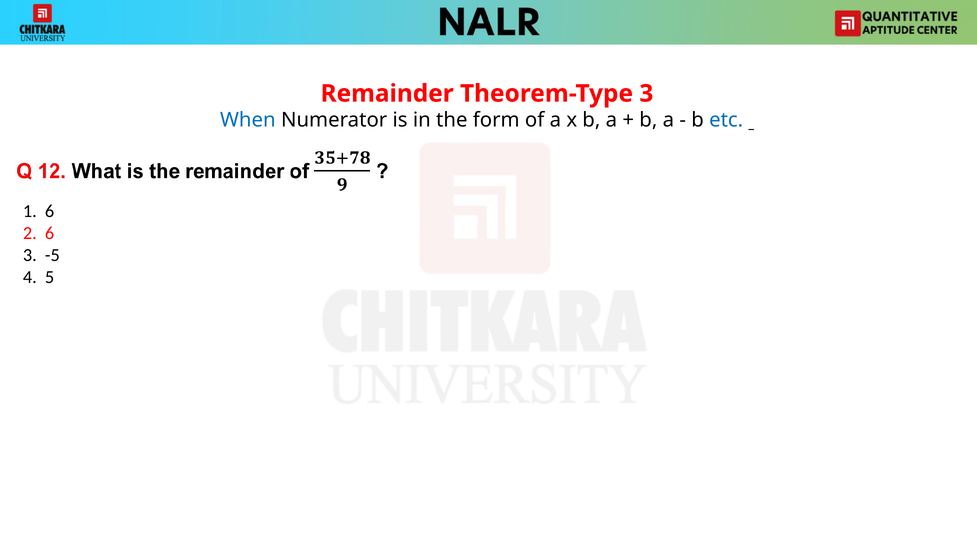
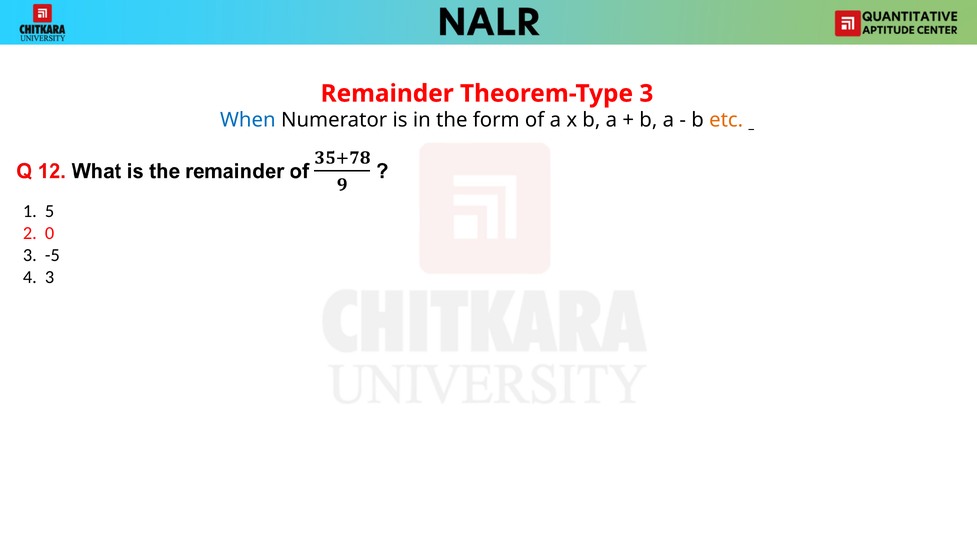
etc colour: blue -> orange
1 6: 6 -> 5
2 6: 6 -> 0
4 5: 5 -> 3
